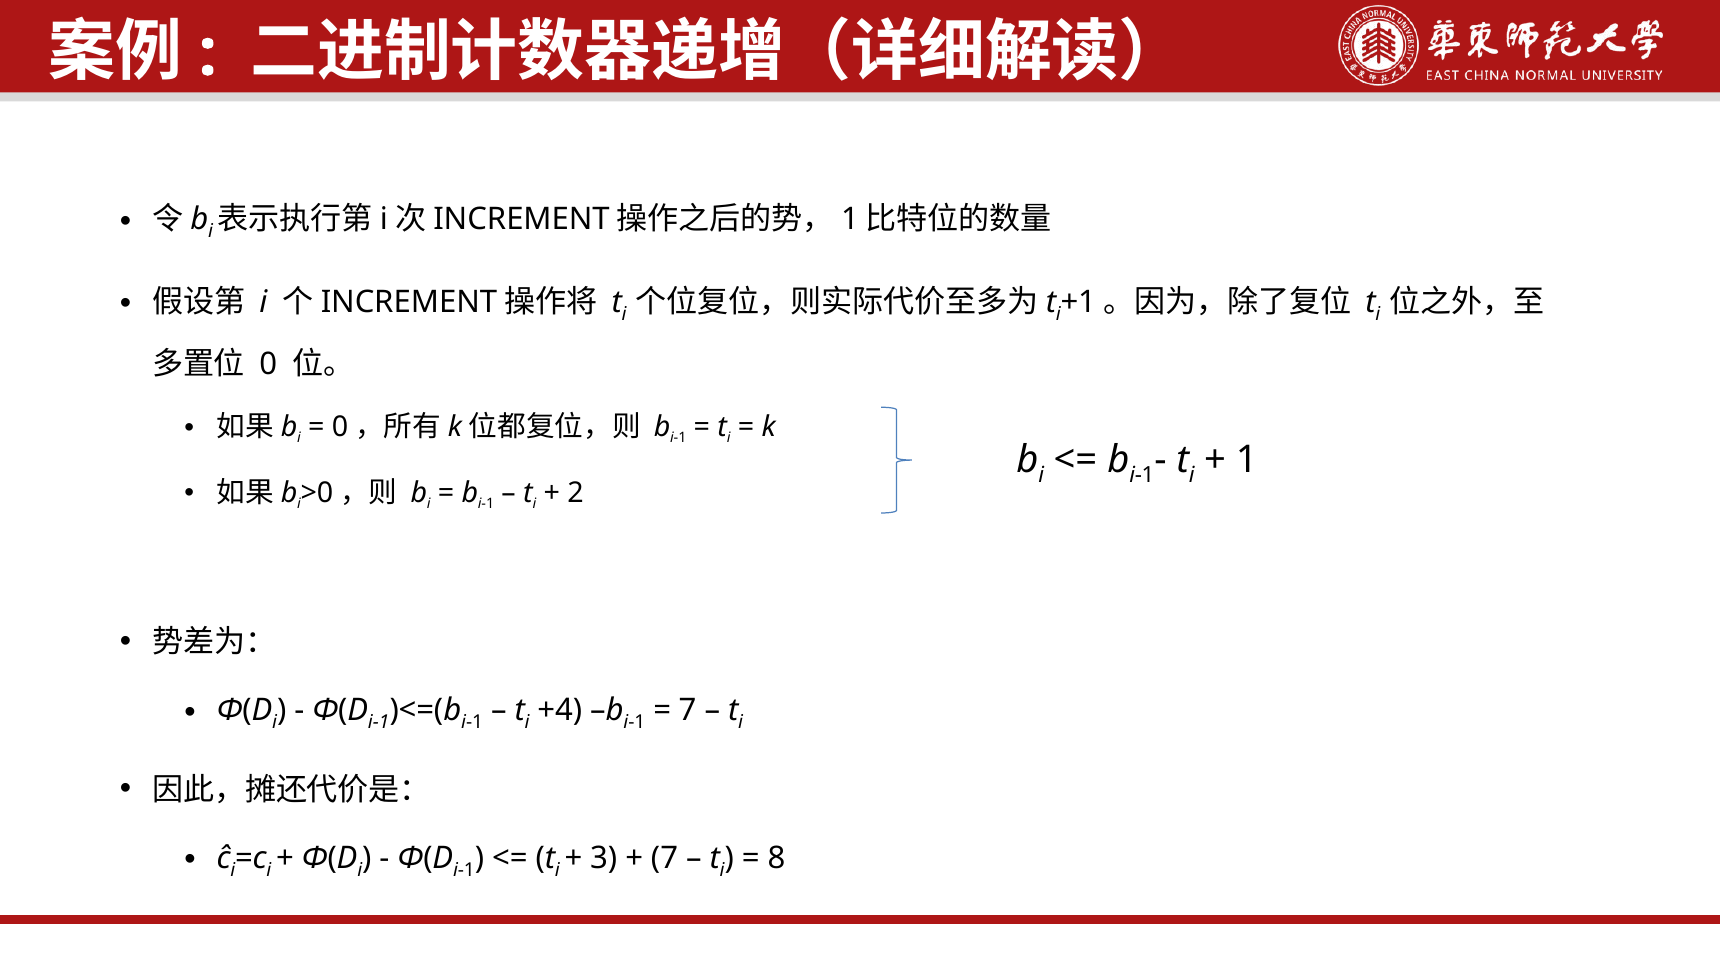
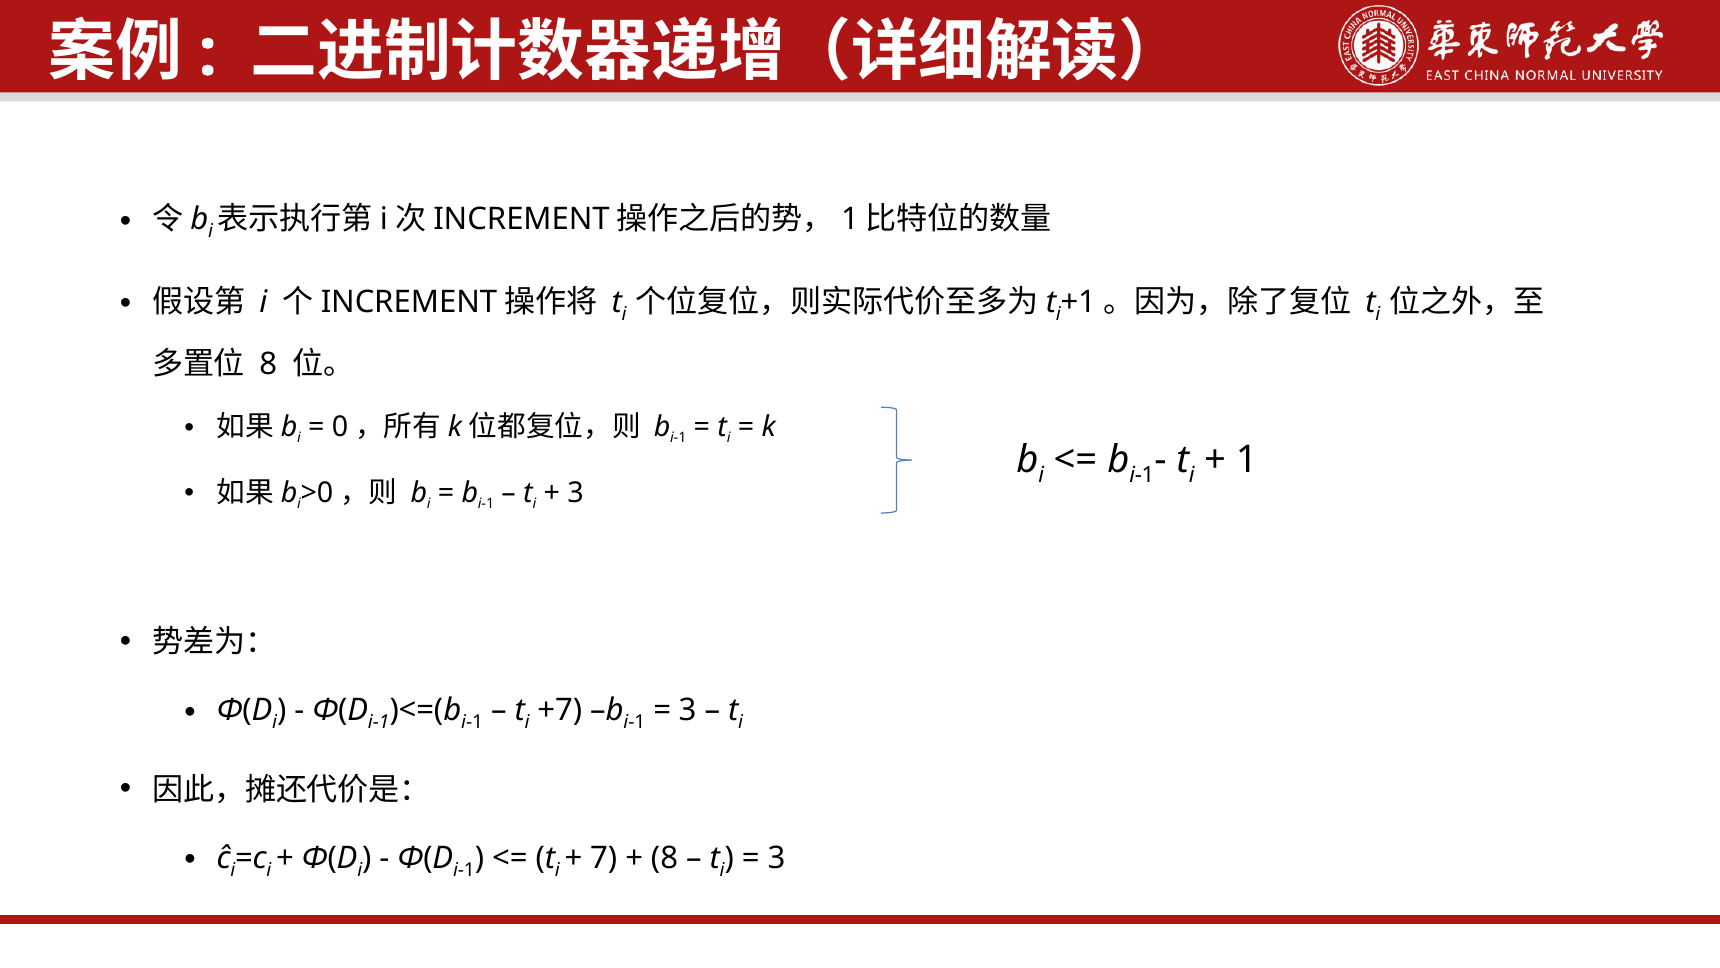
0 at (268, 364): 0 -> 8
2 at (576, 492): 2 -> 3
+4: +4 -> +7
7 at (688, 710): 7 -> 3
3: 3 -> 7
7 at (664, 857): 7 -> 8
8 at (776, 857): 8 -> 3
